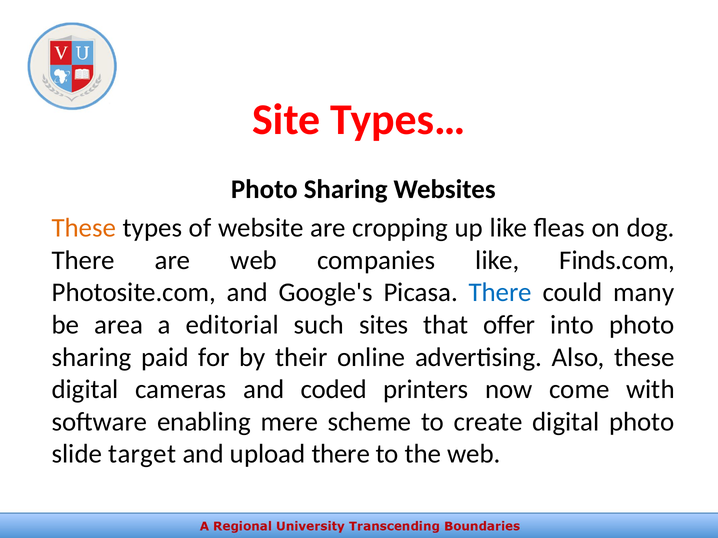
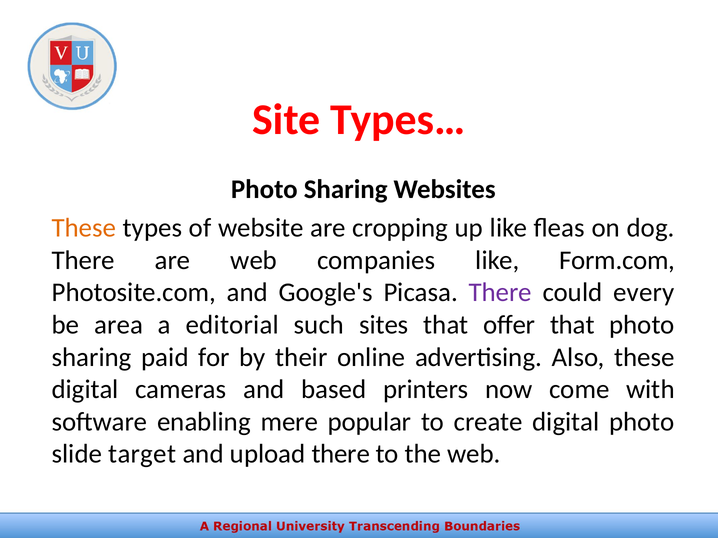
Finds.com: Finds.com -> Form.com
There at (500, 293) colour: blue -> purple
many: many -> every
offer into: into -> that
coded: coded -> based
scheme: scheme -> popular
